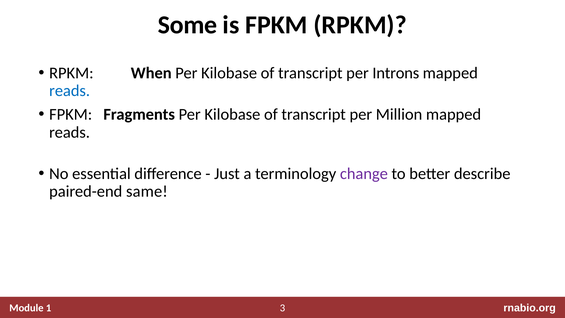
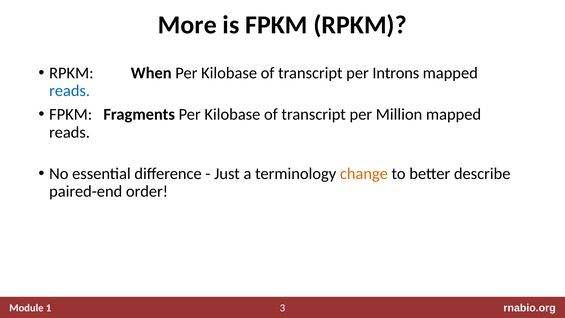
Some: Some -> More
change colour: purple -> orange
same: same -> order
